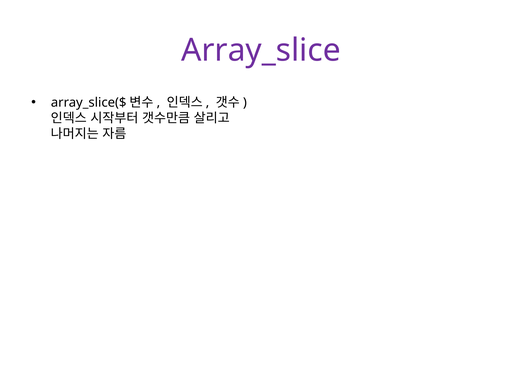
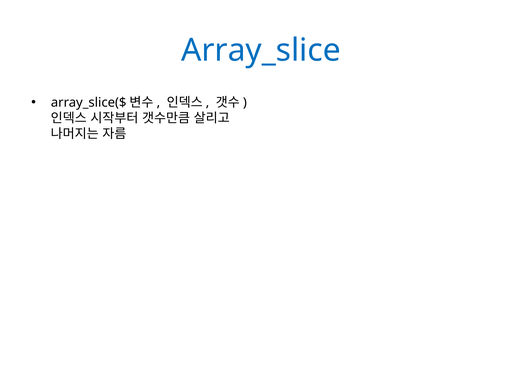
Array_slice colour: purple -> blue
